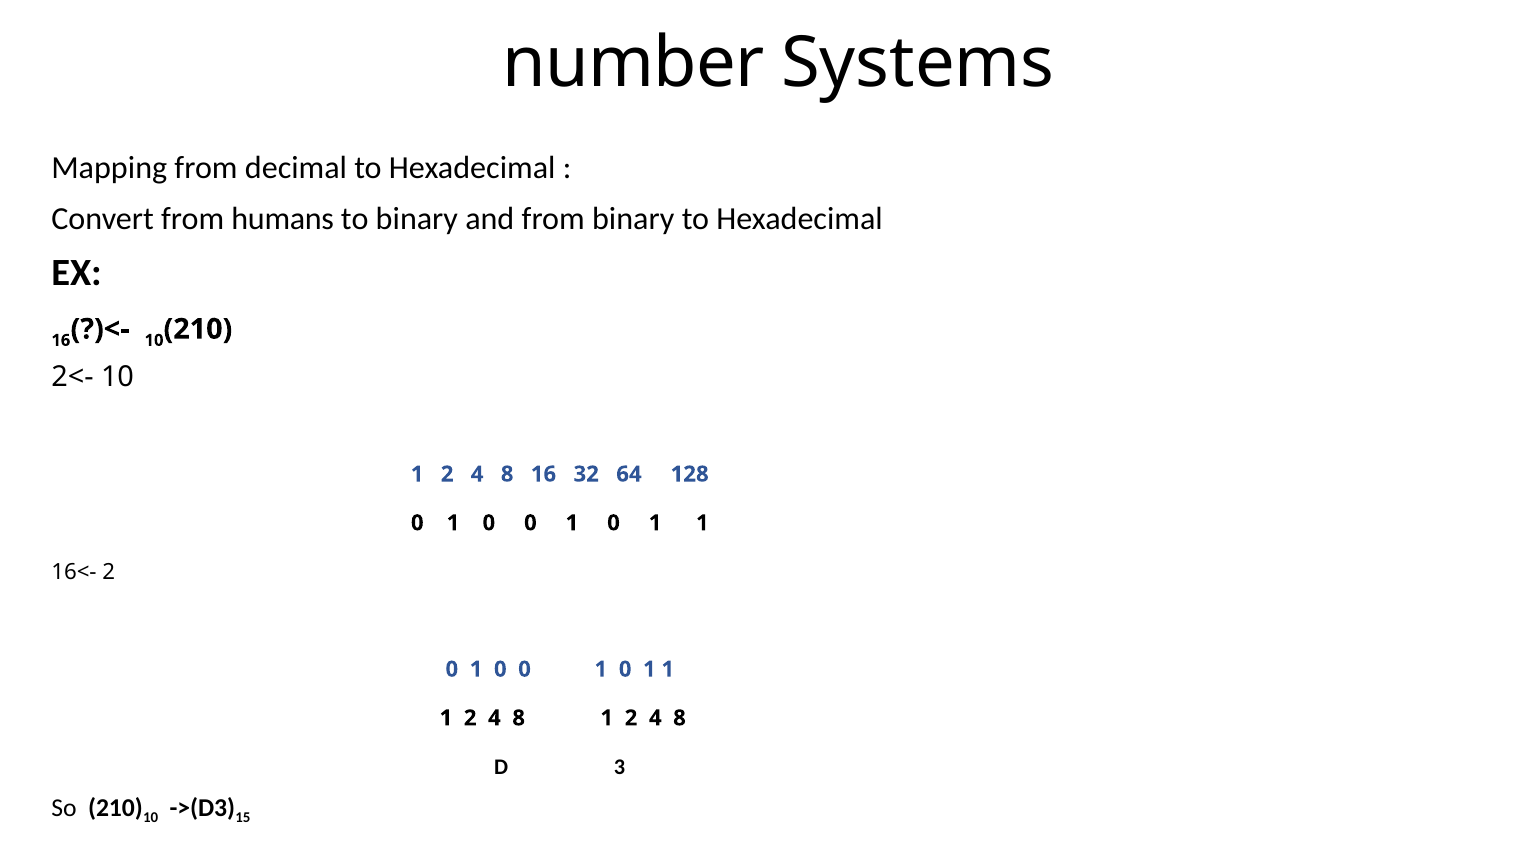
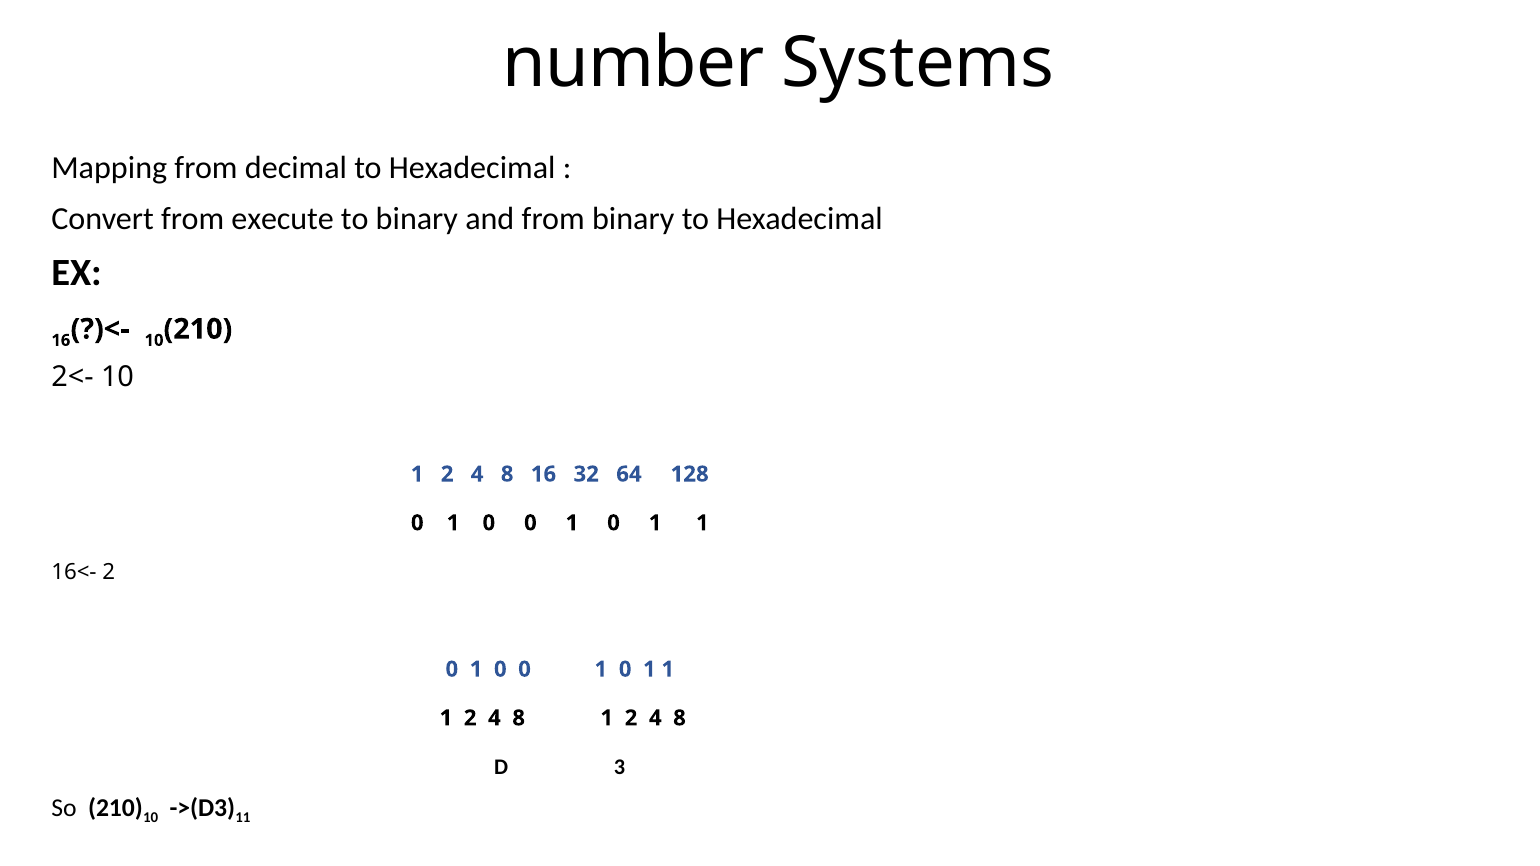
humans: humans -> execute
15: 15 -> 11
